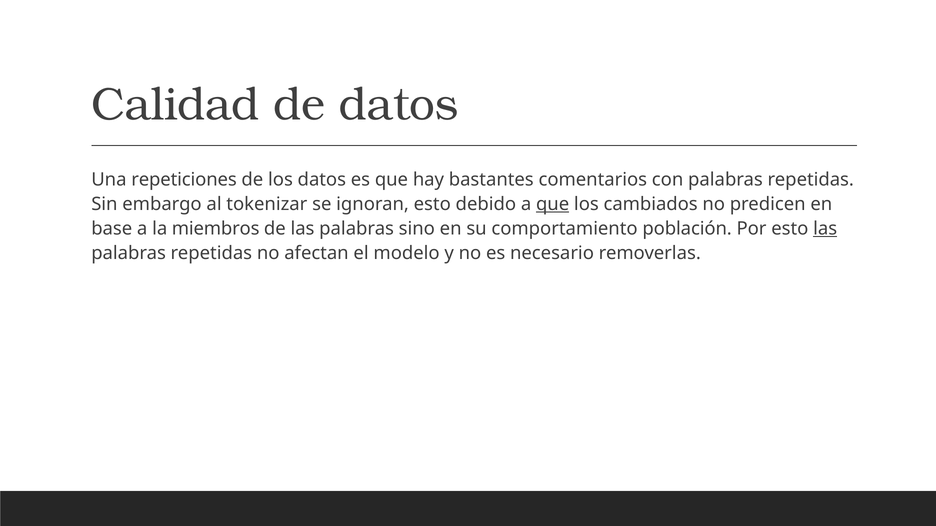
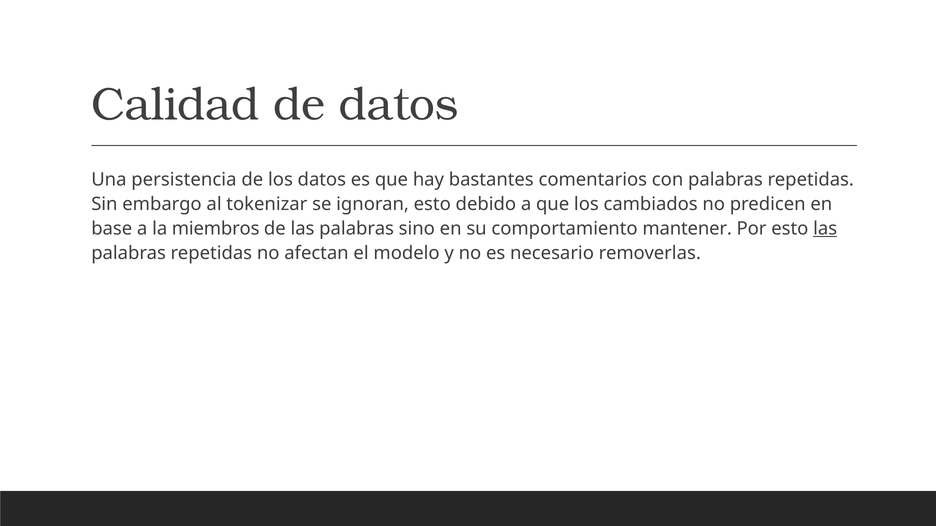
repeticiones: repeticiones -> persistencia
que at (553, 204) underline: present -> none
población: población -> mantener
